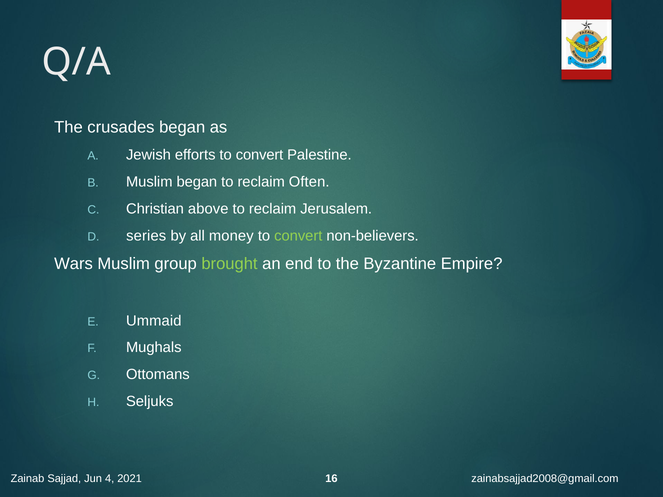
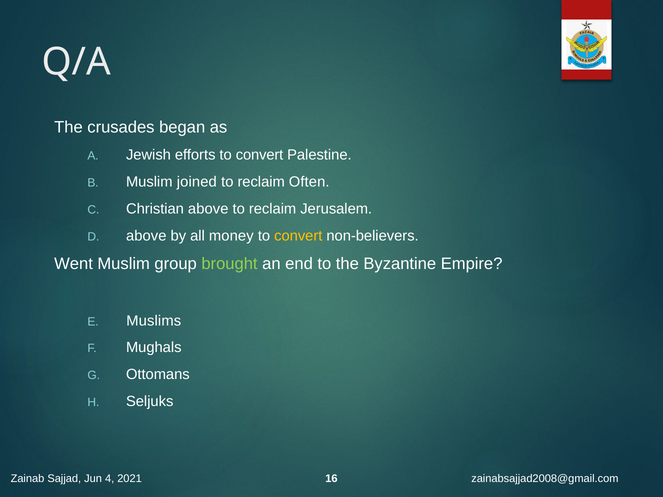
Muslim began: began -> joined
series at (146, 236): series -> above
convert at (298, 236) colour: light green -> yellow
Wars: Wars -> Went
Ummaid: Ummaid -> Muslims
